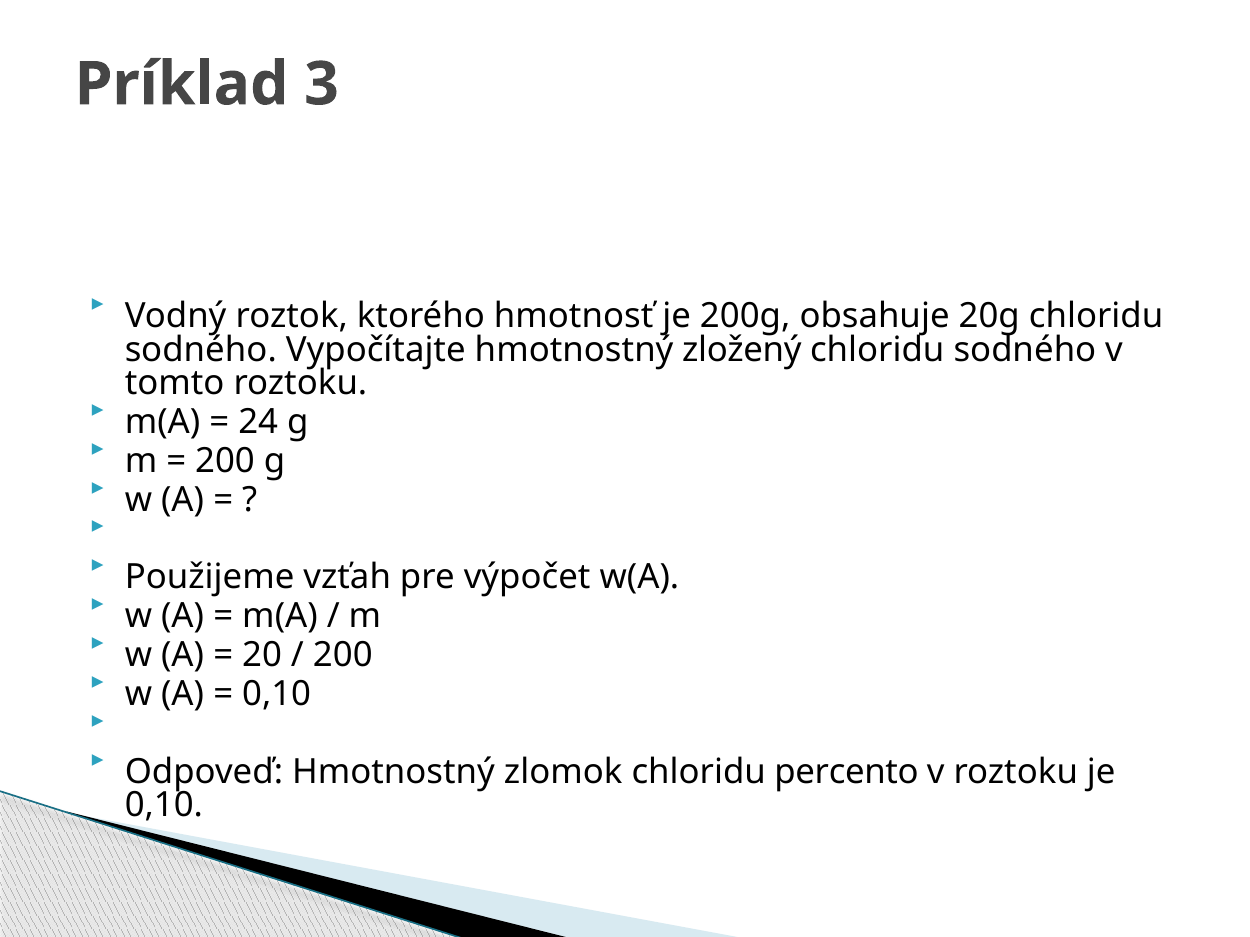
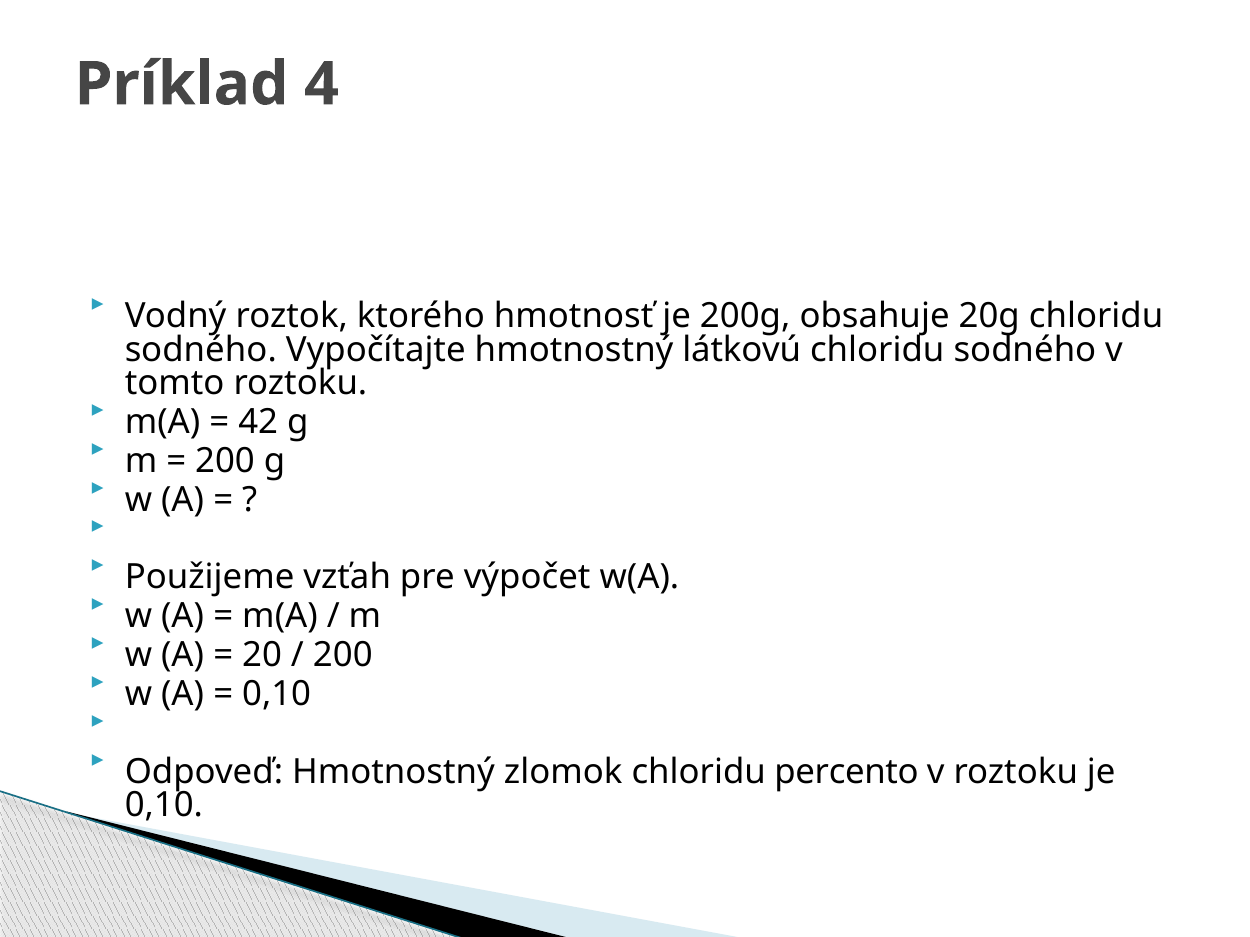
3: 3 -> 4
zložený: zložený -> látkovú
24: 24 -> 42
